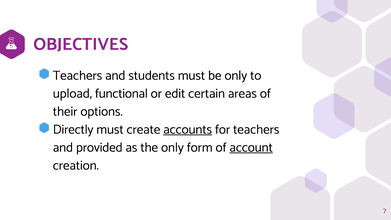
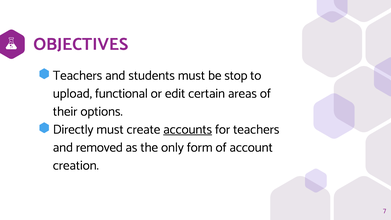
be only: only -> stop
provided: provided -> removed
account underline: present -> none
